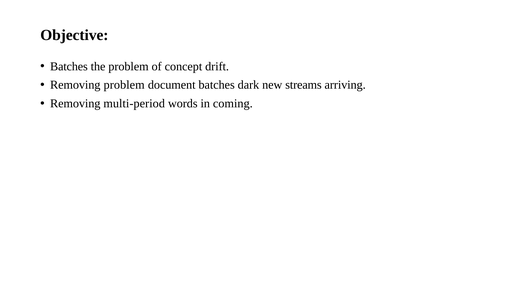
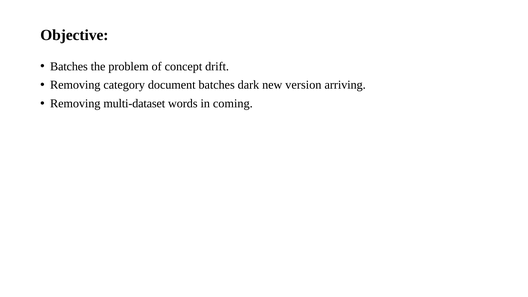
Removing problem: problem -> category
streams: streams -> version
multi-period: multi-period -> multi-dataset
